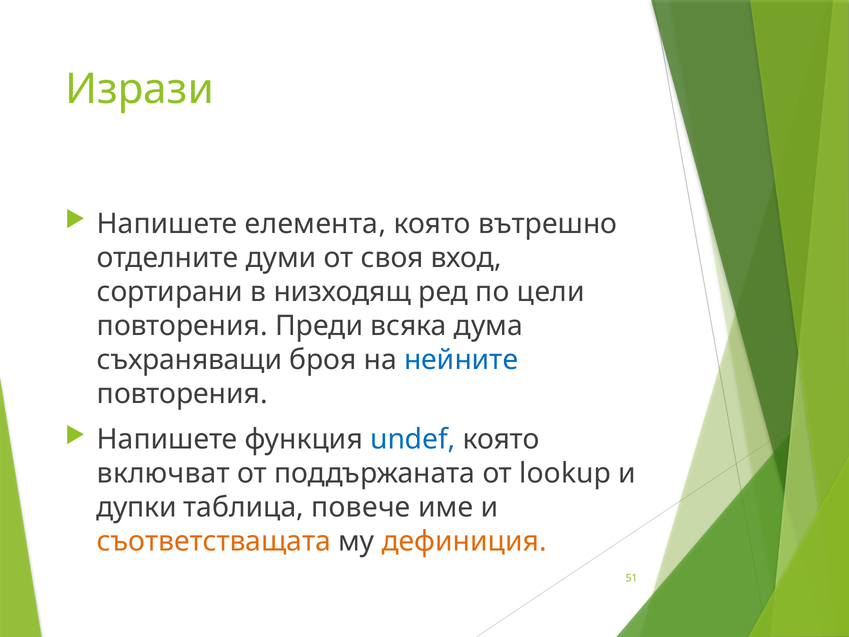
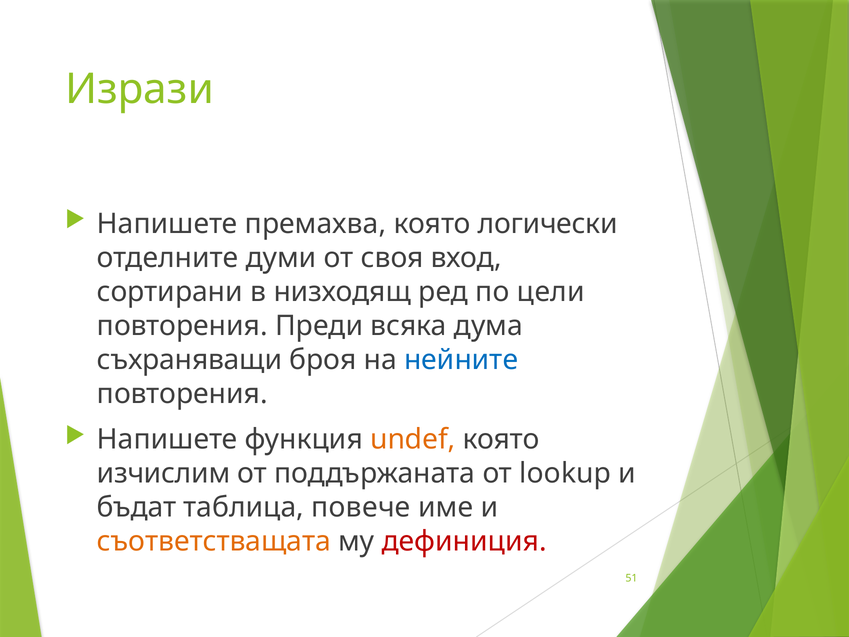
елемента: елемента -> премахва
вътрешно: вътрешно -> логически
undef colour: blue -> orange
включват: включват -> изчислим
дупки: дупки -> бъдат
дефиниция colour: orange -> red
